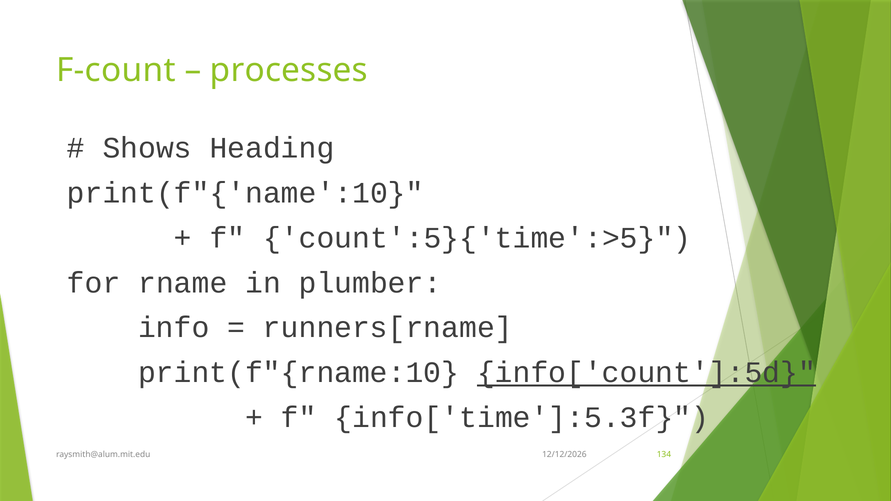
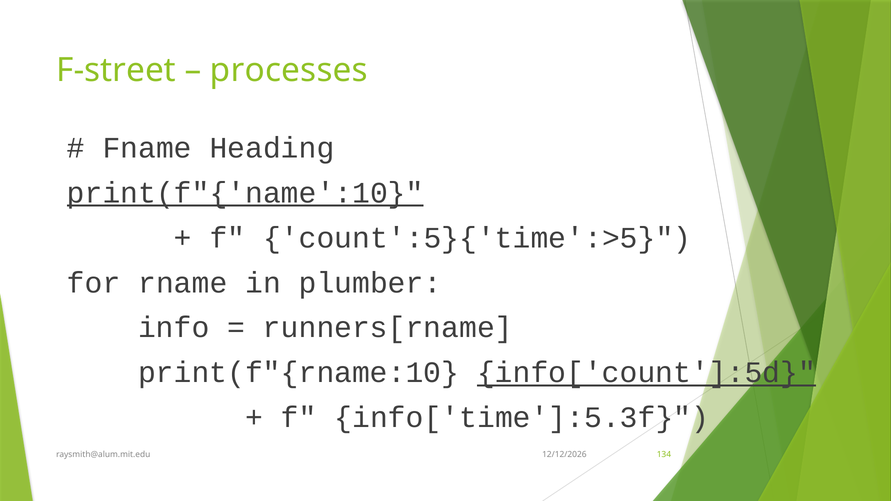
F-count: F-count -> F-street
Shows: Shows -> Fname
print(f"{'name':10 underline: none -> present
